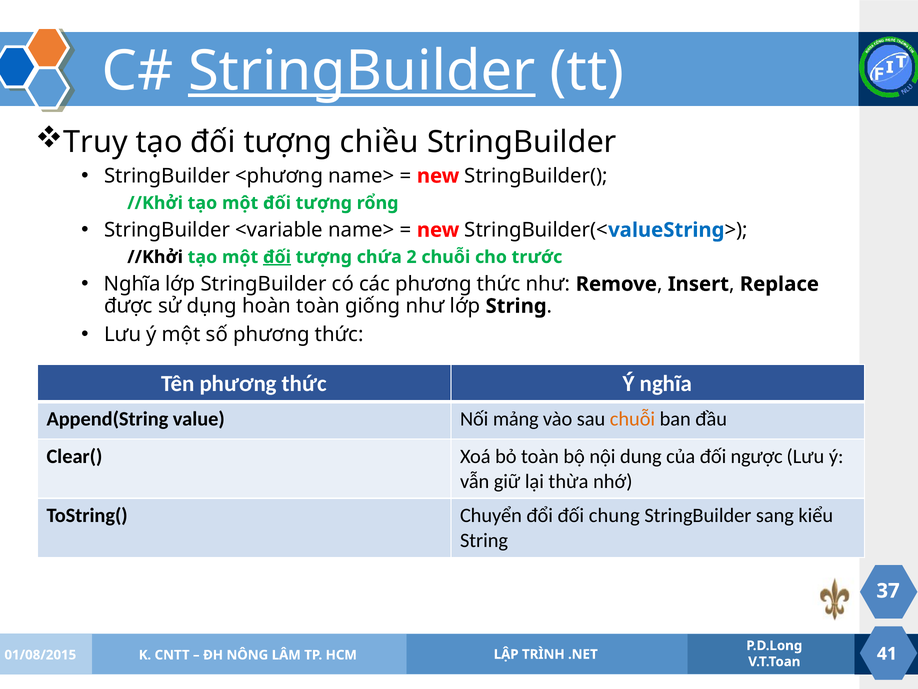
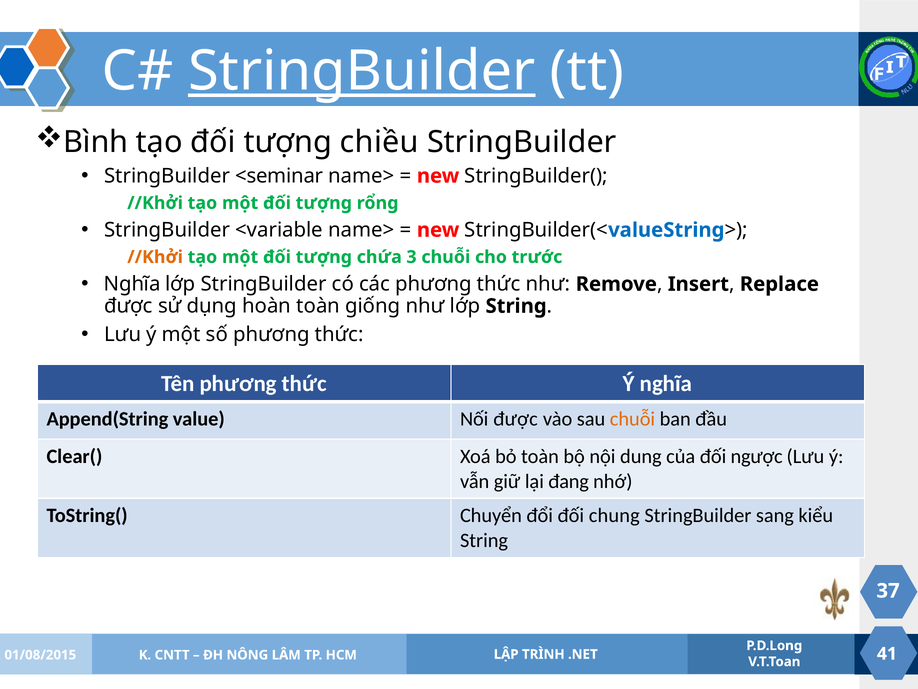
Truy: Truy -> Bình
<phương: <phương -> <seminar
//Khởi at (155, 257) colour: black -> orange
đối at (277, 257) underline: present -> none
2: 2 -> 3
Nối mảng: mảng -> được
thừa: thừa -> đang
